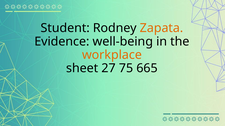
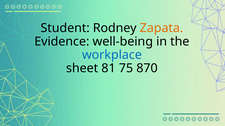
workplace colour: orange -> blue
27: 27 -> 81
665: 665 -> 870
